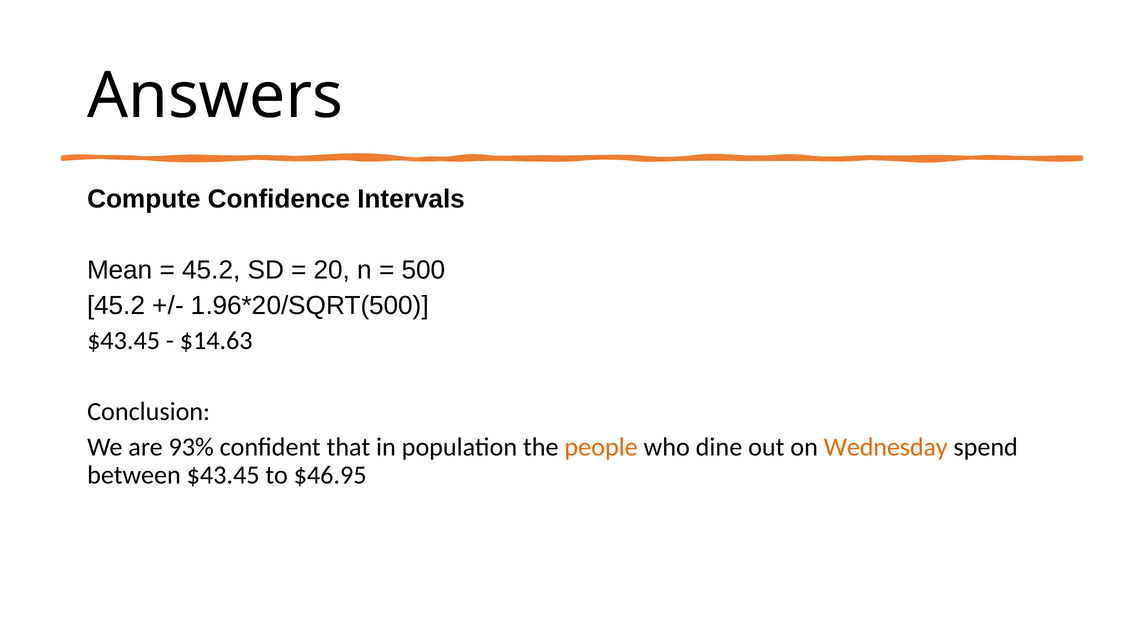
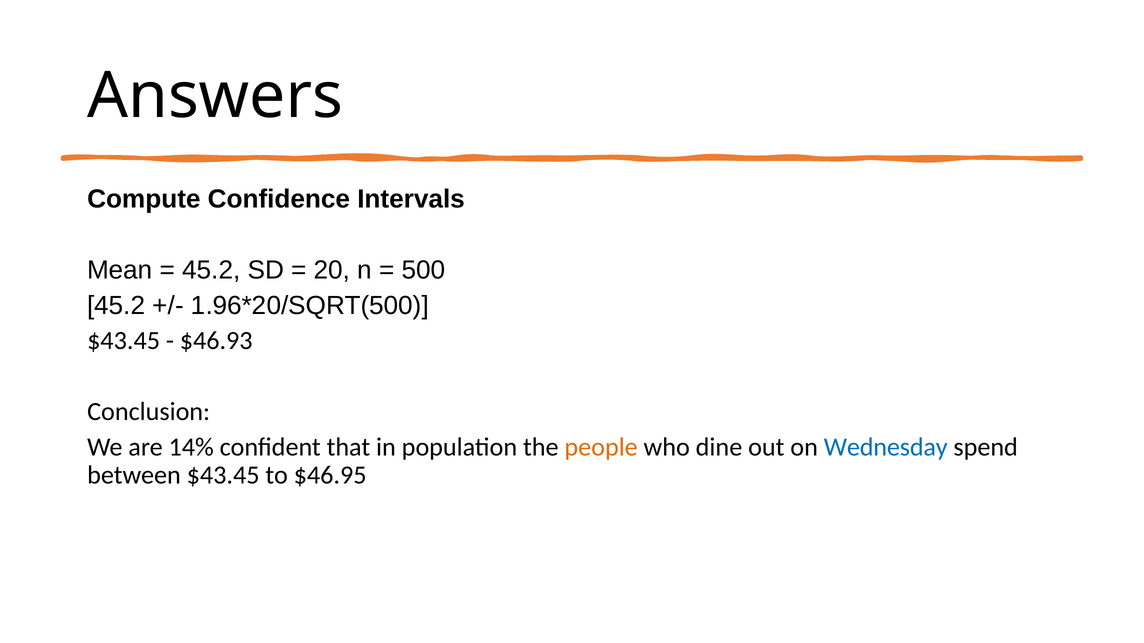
$14.63: $14.63 -> $46.93
93%: 93% -> 14%
Wednesday colour: orange -> blue
